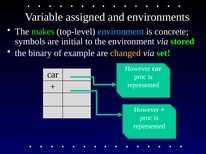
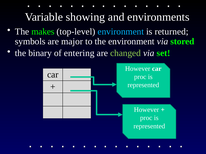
assigned: assigned -> showing
concrete: concrete -> returned
initial: initial -> major
example: example -> entering
changed colour: yellow -> light green
